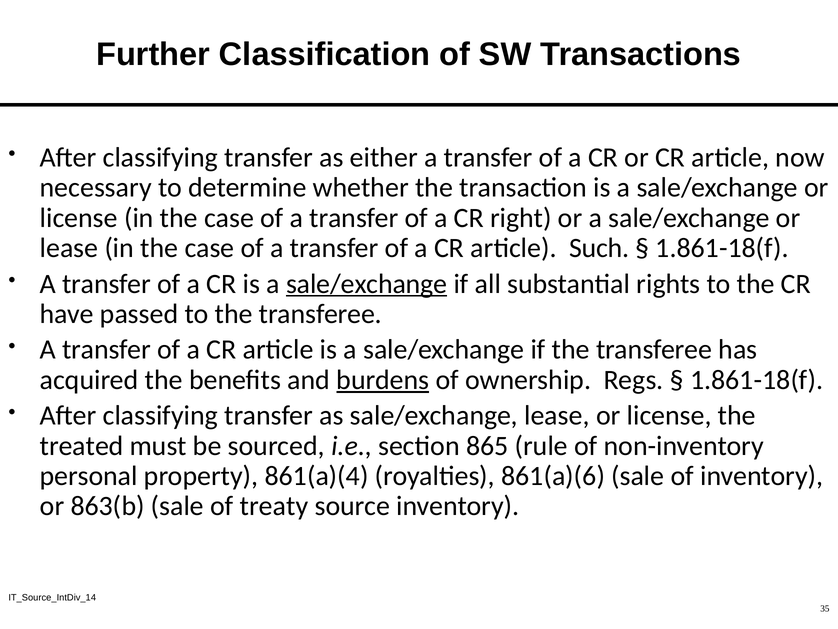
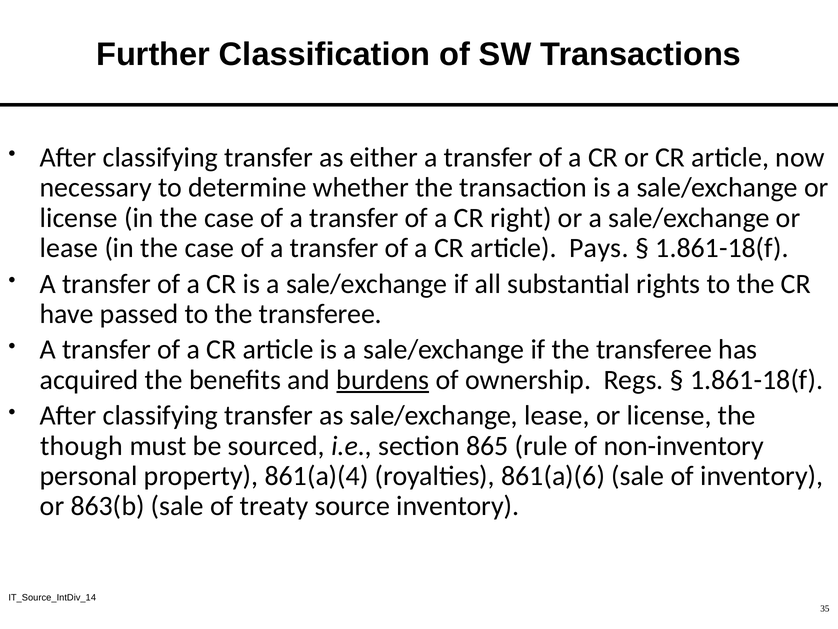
Such: Such -> Pays
sale/exchange at (367, 284) underline: present -> none
treated: treated -> though
